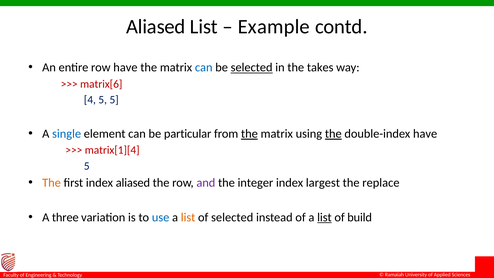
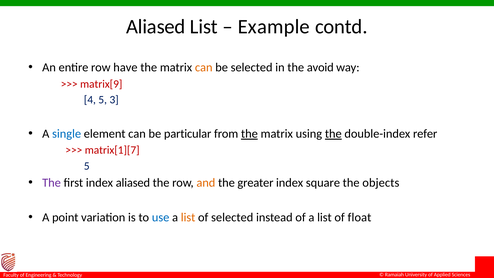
can at (204, 68) colour: blue -> orange
selected at (252, 68) underline: present -> none
takes: takes -> avoid
matrix[6: matrix[6 -> matrix[9
5 5: 5 -> 3
double-index have: have -> refer
matrix[1][4: matrix[1][4 -> matrix[1][7
The at (52, 183) colour: orange -> purple
and colour: purple -> orange
integer: integer -> greater
largest: largest -> square
replace: replace -> objects
three: three -> point
list at (324, 217) underline: present -> none
build: build -> float
